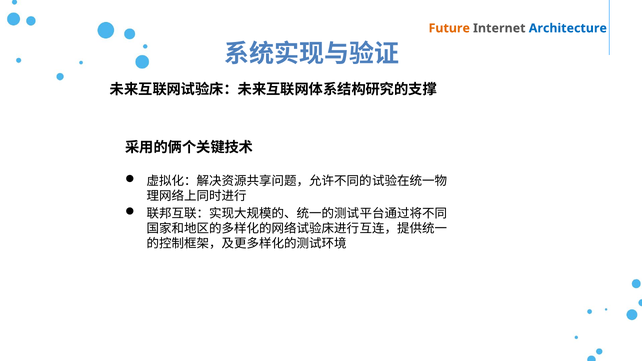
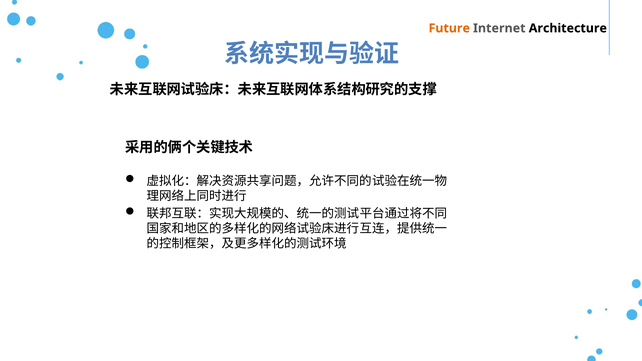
Architecture colour: blue -> black
